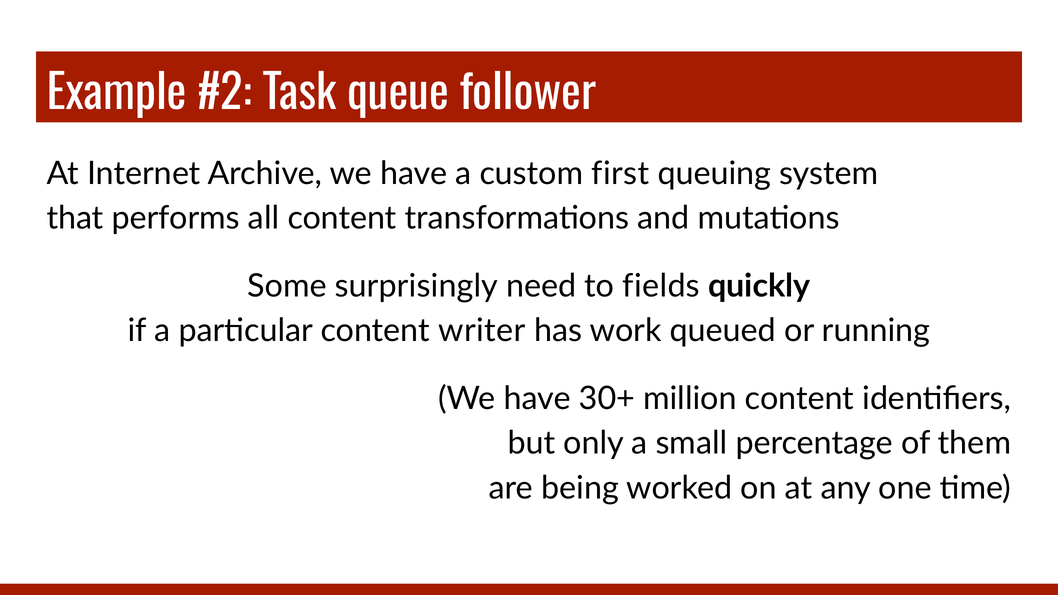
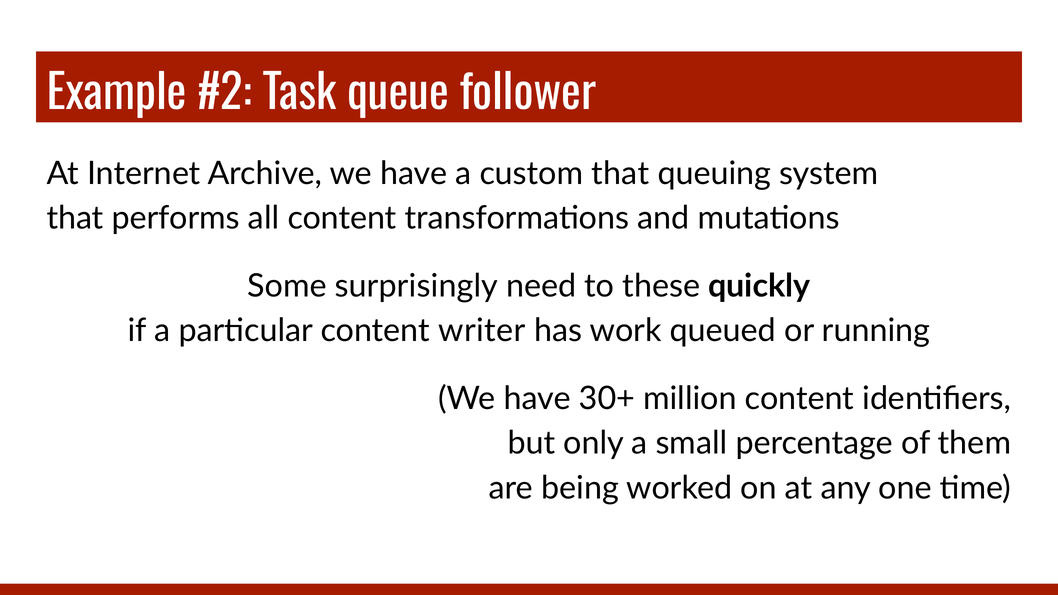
custom first: first -> that
fields: fields -> these
